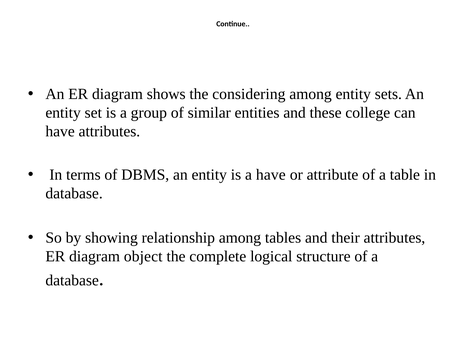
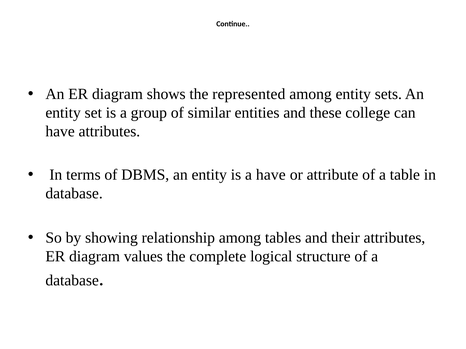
considering: considering -> represented
object: object -> values
